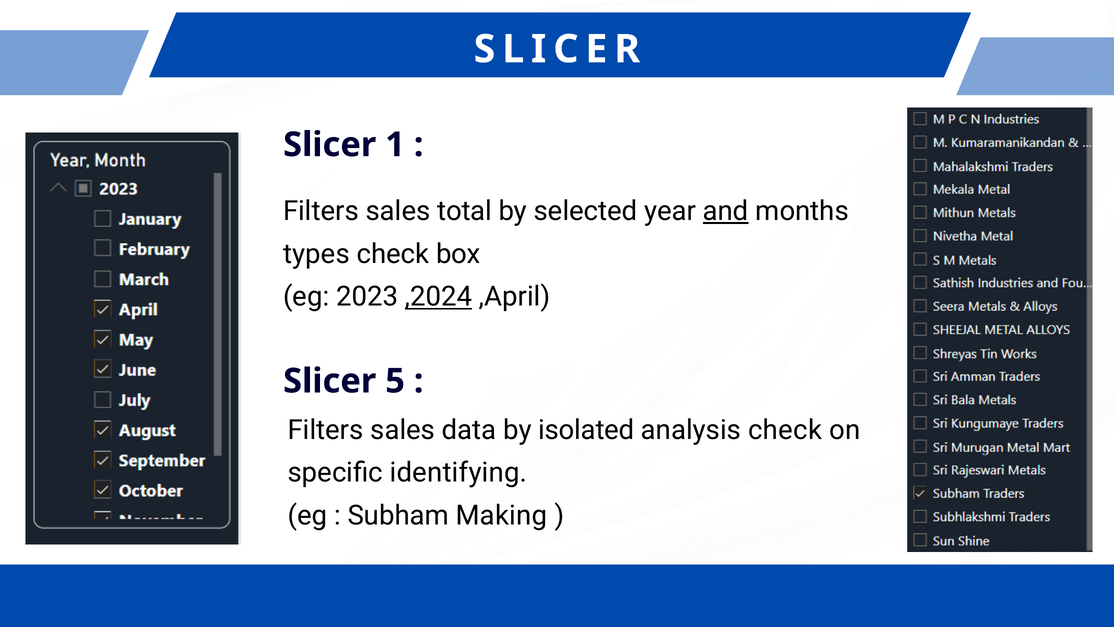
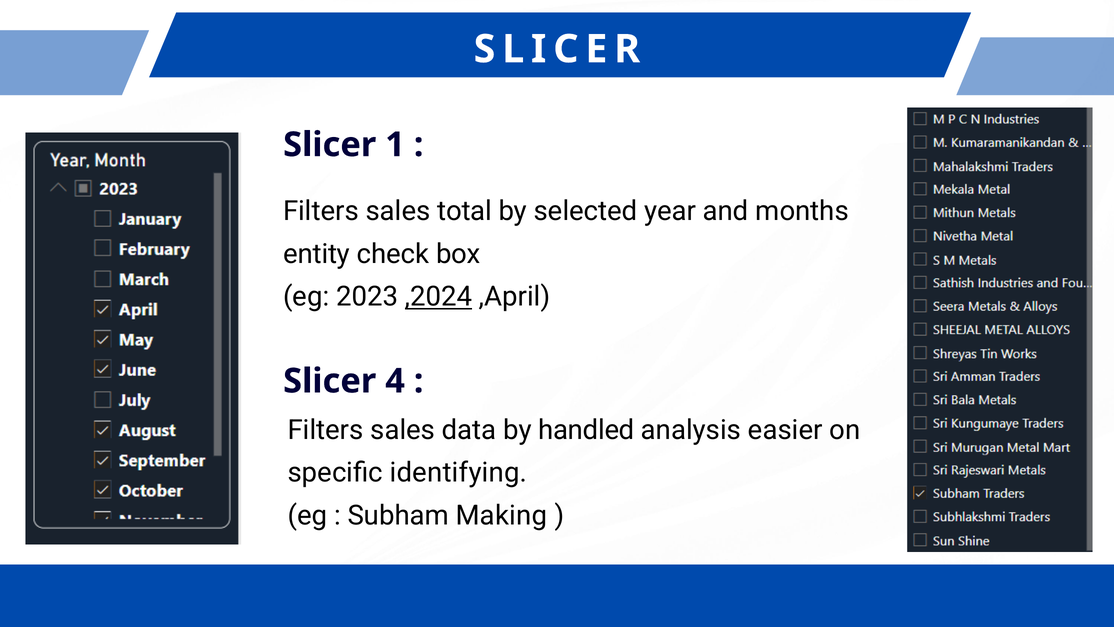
and underline: present -> none
types: types -> entity
5: 5 -> 4
isolated: isolated -> handled
analysis check: check -> easier
